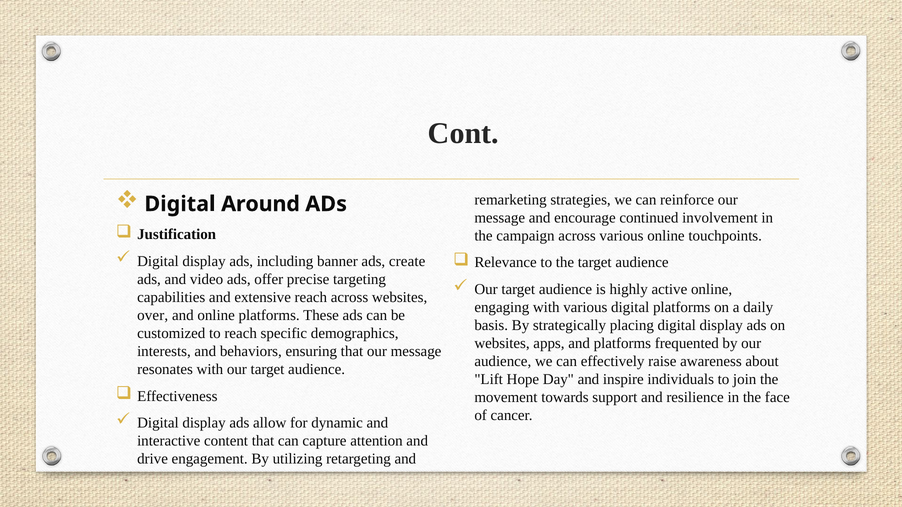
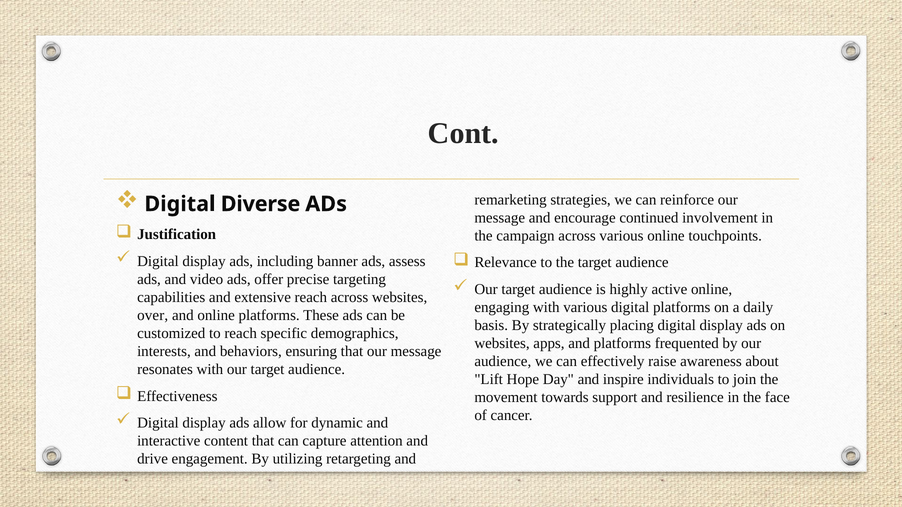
Around: Around -> Diverse
create: create -> assess
